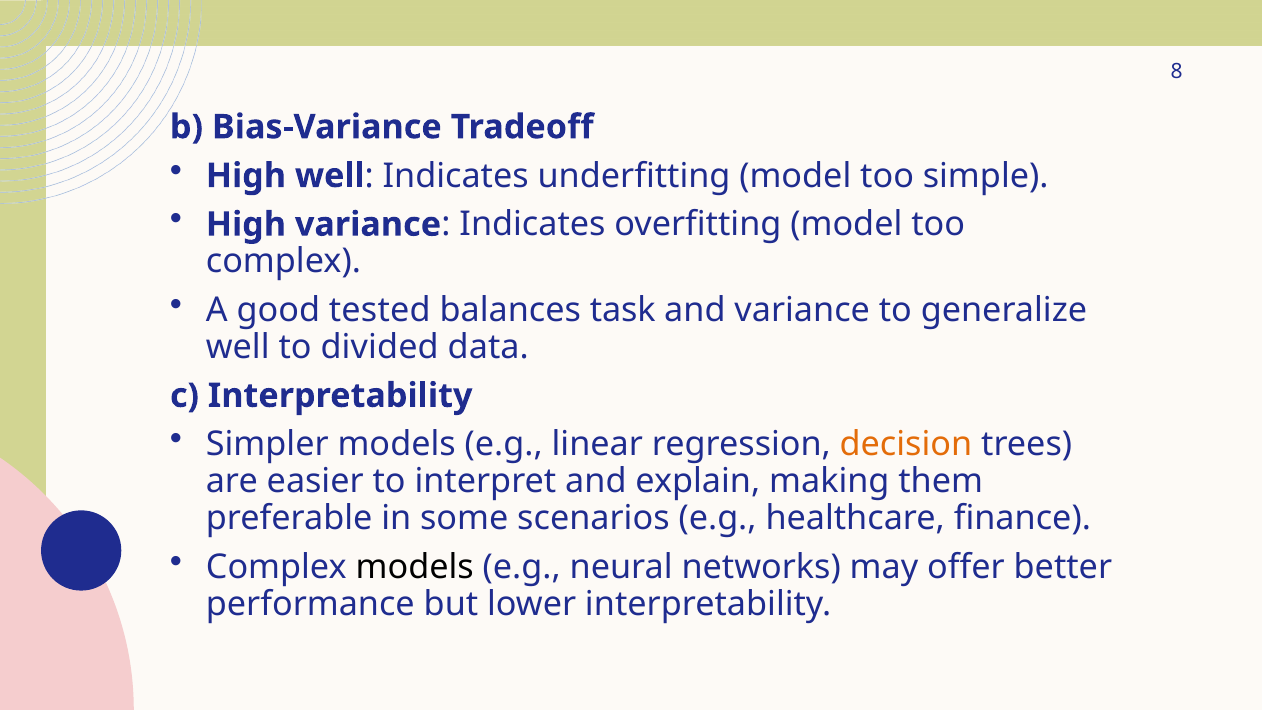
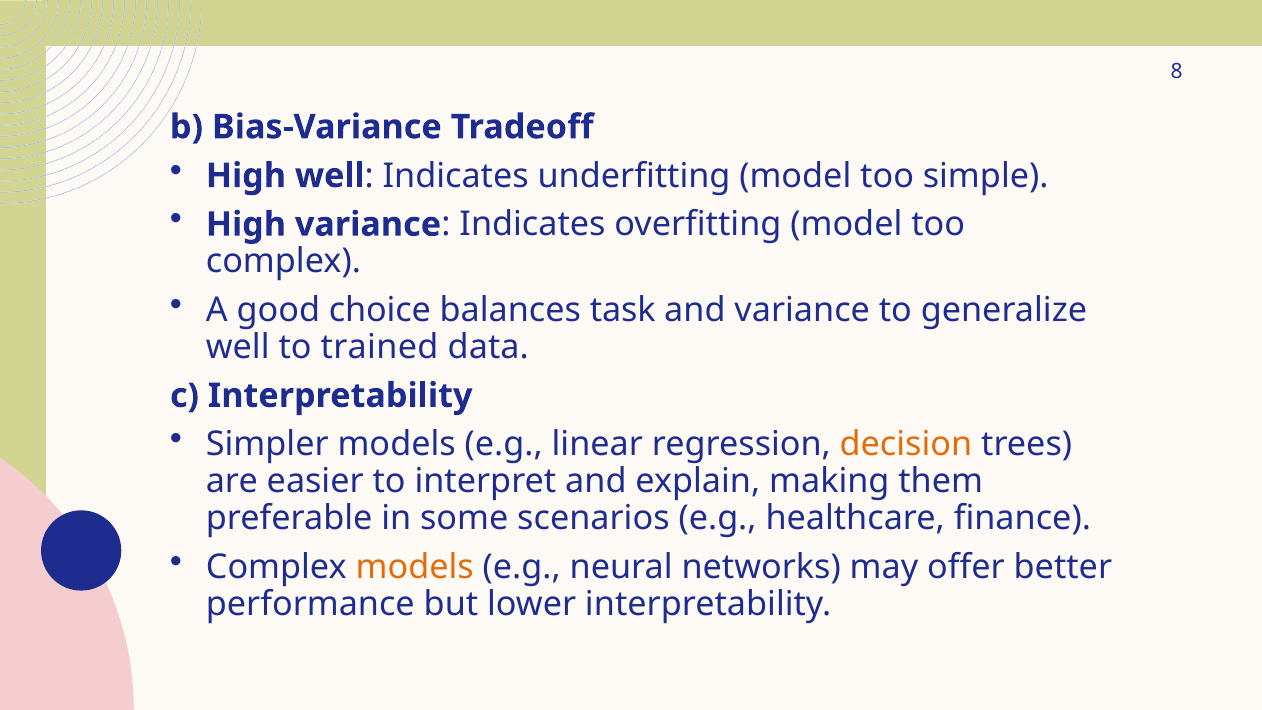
tested: tested -> choice
divided: divided -> trained
models at (415, 567) colour: black -> orange
